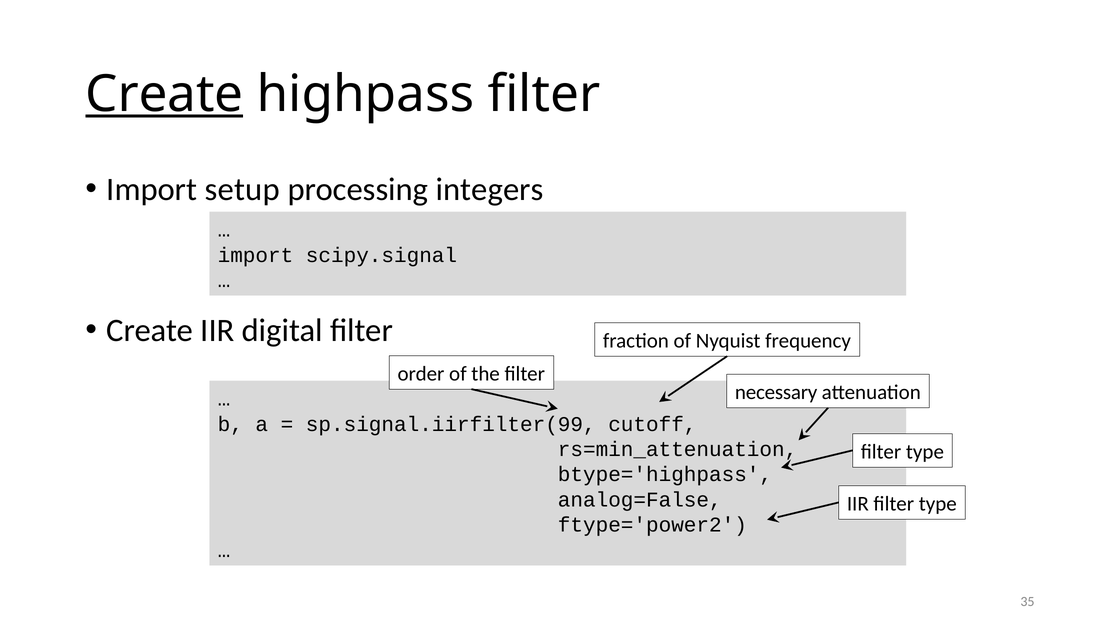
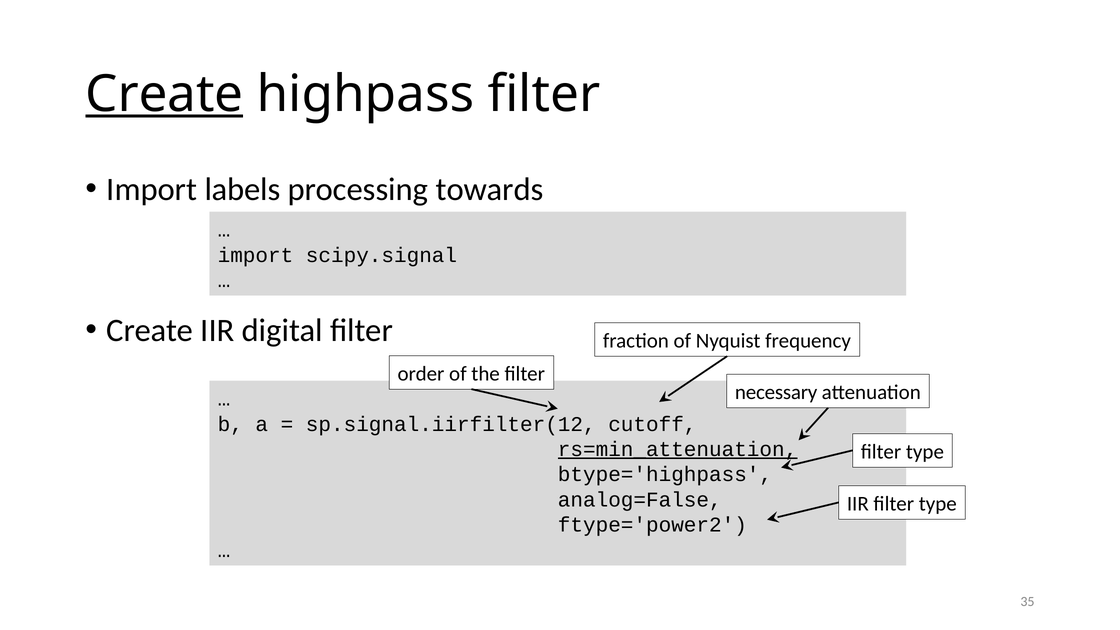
setup: setup -> labels
integers: integers -> towards
sp.signal.iirfilter(99: sp.signal.iirfilter(99 -> sp.signal.iirfilter(12
rs=min_attenuation underline: none -> present
